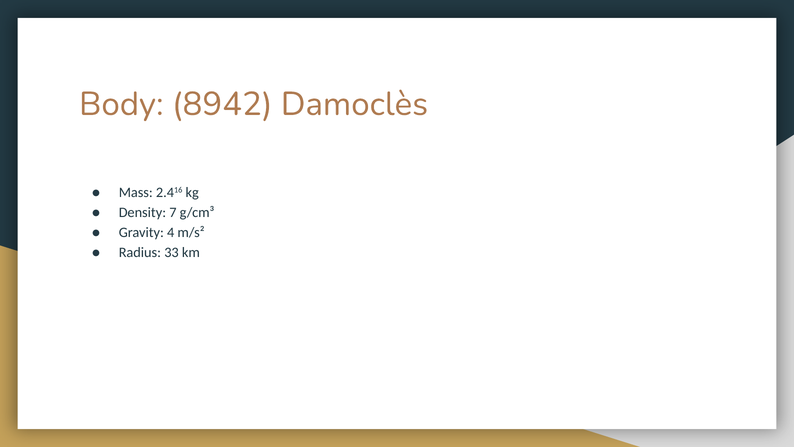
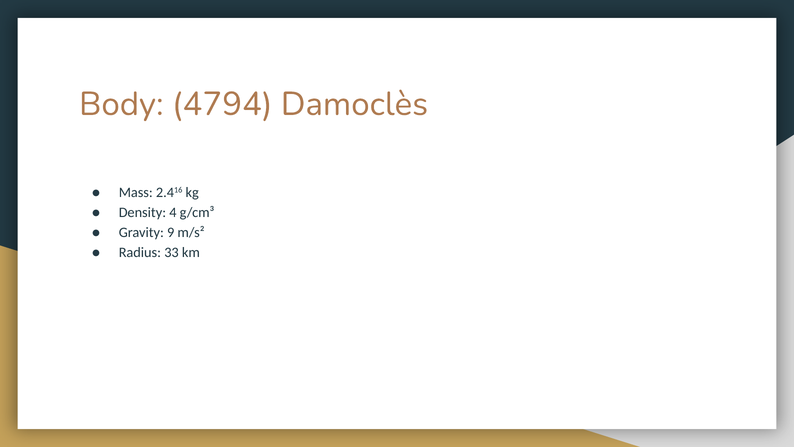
8942: 8942 -> 4794
7: 7 -> 4
4: 4 -> 9
